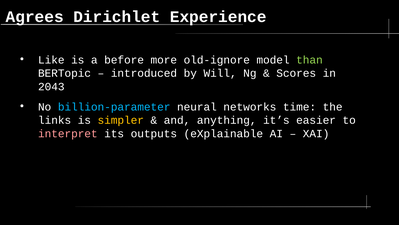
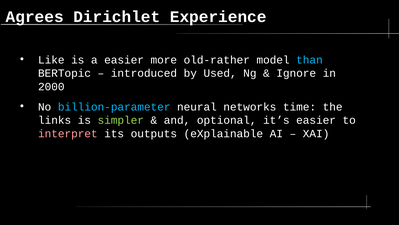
a before: before -> easier
old-ignore: old-ignore -> old-rather
than colour: light green -> light blue
Will: Will -> Used
Scores: Scores -> Ignore
2043: 2043 -> 2000
simpler colour: yellow -> light green
anything: anything -> optional
